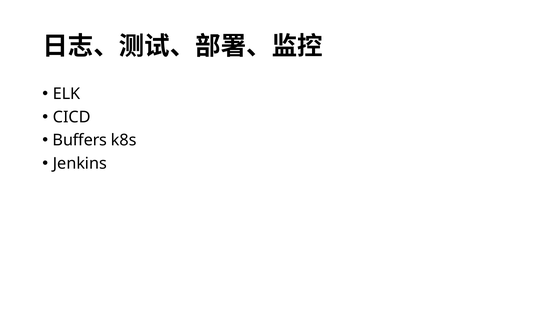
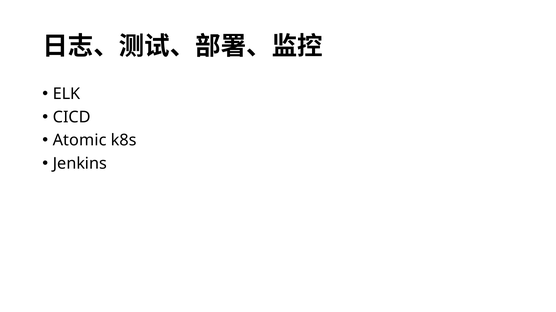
Buffers: Buffers -> Atomic
